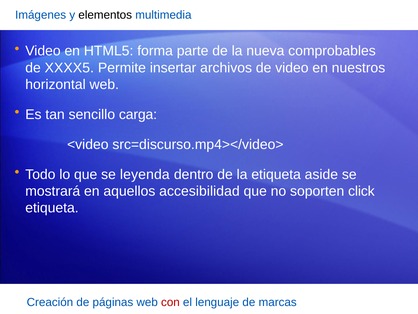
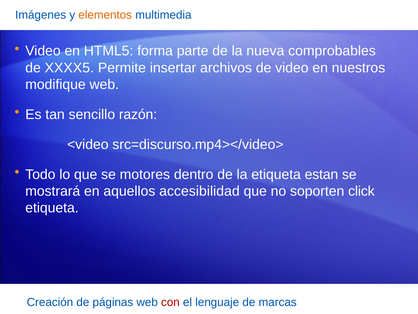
elementos colour: black -> orange
horizontal: horizontal -> modifique
carga: carga -> razón
leyenda: leyenda -> motores
aside: aside -> estan
